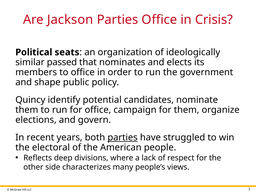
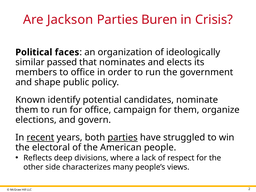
Parties Office: Office -> Buren
seats: seats -> faces
Quincy: Quincy -> Known
recent underline: none -> present
